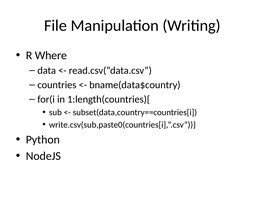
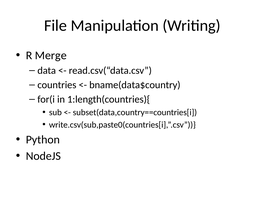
Where: Where -> Merge
